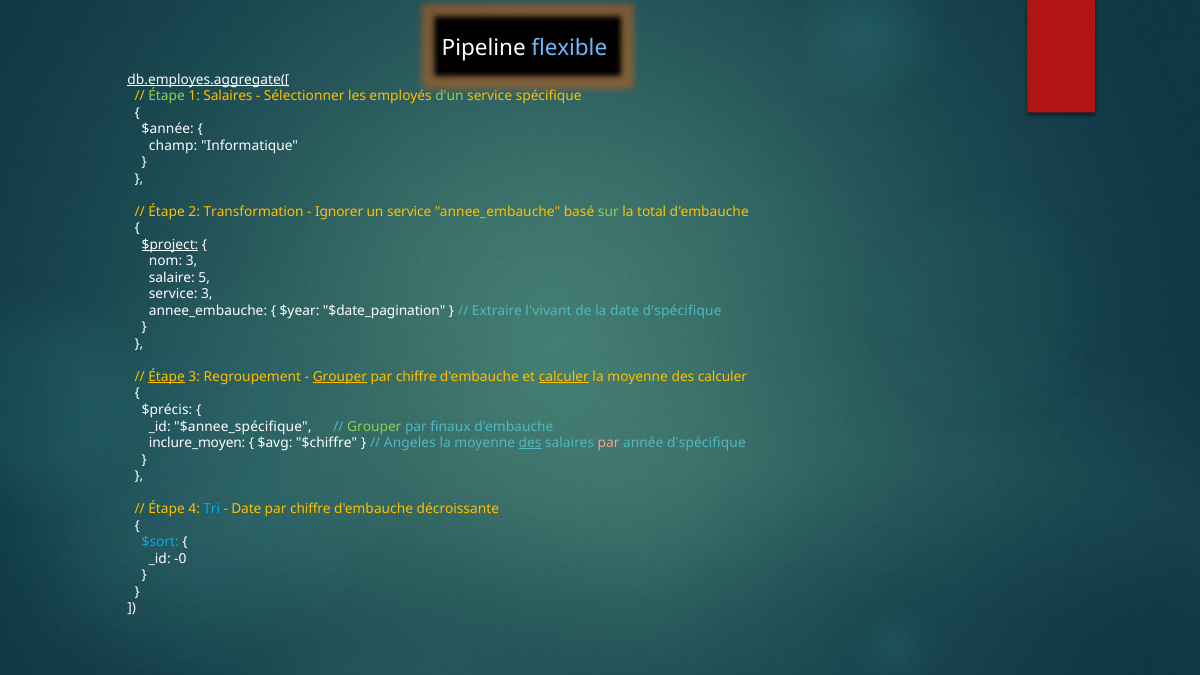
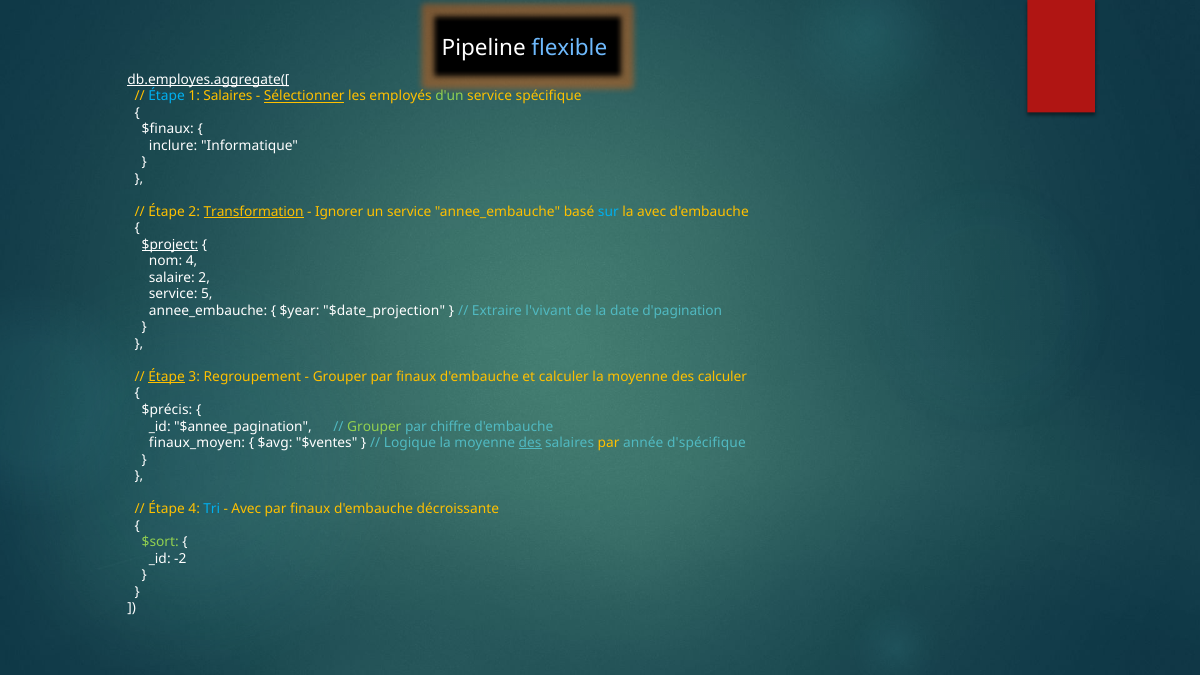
Étape at (167, 96) colour: light green -> light blue
Sélectionner underline: none -> present
$année: $année -> $finaux
champ: champ -> inclure
Transformation underline: none -> present
sur colour: light green -> light blue
la total: total -> avec
nom 3: 3 -> 4
salaire 5: 5 -> 2
service 3: 3 -> 5
$date_pagination: $date_pagination -> $date_projection
date d'spécifique: d'spécifique -> d'pagination
Grouper at (340, 377) underline: present -> none
chiffre at (416, 377): chiffre -> finaux
calculer at (564, 377) underline: present -> none
$annee_spécifique: $annee_spécifique -> $annee_pagination
finaux: finaux -> chiffre
inclure_moyen: inclure_moyen -> finaux_moyen
$chiffre: $chiffre -> $ventes
Angeles: Angeles -> Logique
par at (609, 443) colour: pink -> yellow
Date at (246, 509): Date -> Avec
chiffre at (310, 509): chiffre -> finaux
$sort colour: light blue -> light green
-0: -0 -> -2
